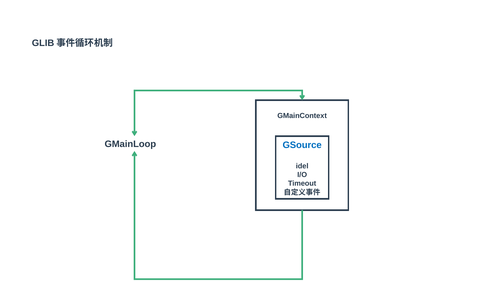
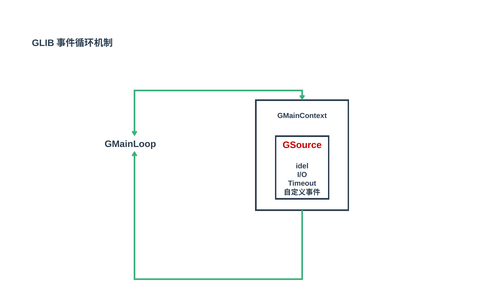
GSource colour: blue -> red
